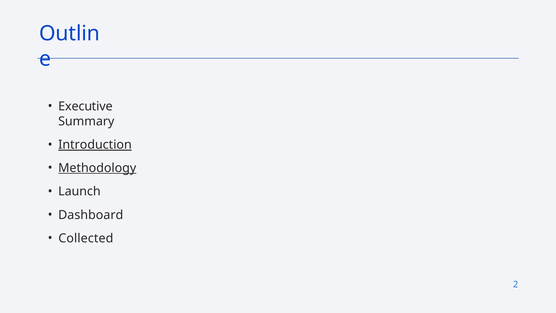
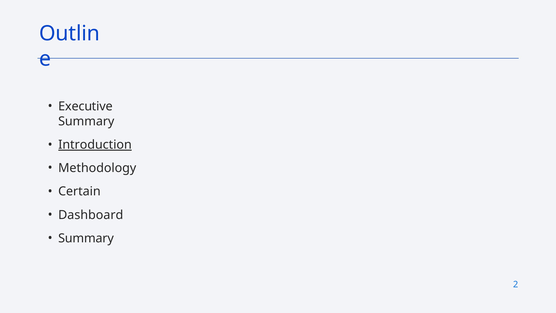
Methodology underline: present -> none
Launch: Launch -> Certain
Collected at (86, 238): Collected -> Summary
